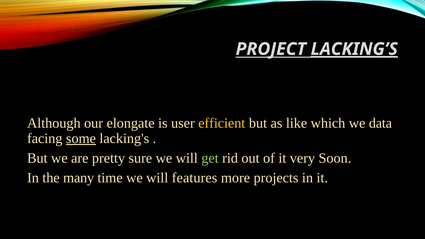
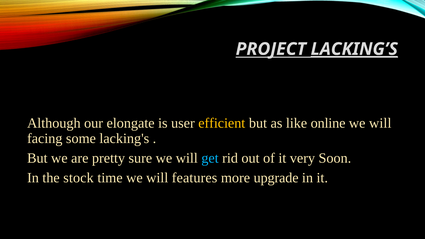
which: which -> online
data at (380, 123): data -> will
some underline: present -> none
get colour: light green -> light blue
many: many -> stock
projects: projects -> upgrade
